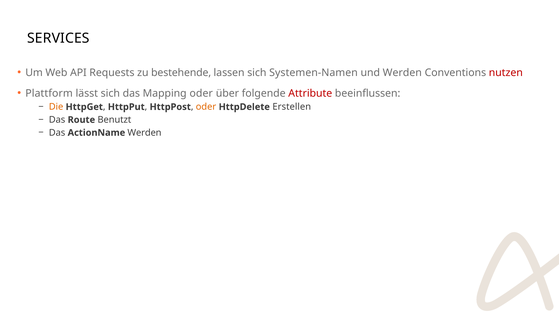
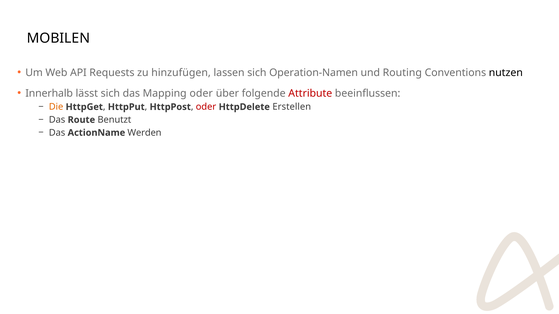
SERVICES: SERVICES -> MOBILEN
bestehende: bestehende -> hinzufügen
Systemen-Namen: Systemen-Namen -> Operation-Namen
und Werden: Werden -> Routing
nutzen colour: red -> black
Plattform: Plattform -> Innerhalb
oder at (206, 107) colour: orange -> red
